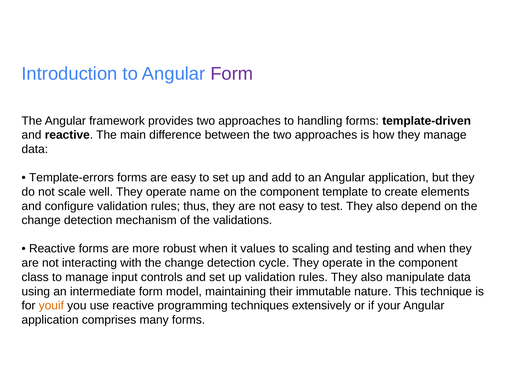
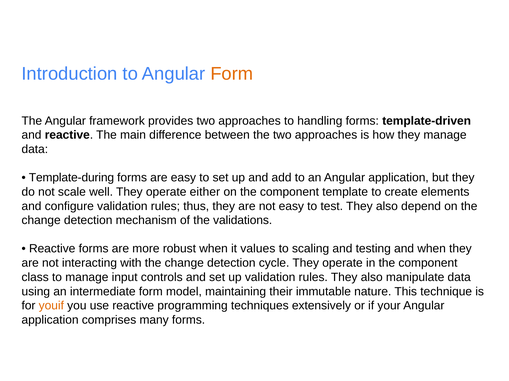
Form at (232, 74) colour: purple -> orange
Template-errors: Template-errors -> Template-during
name: name -> either
